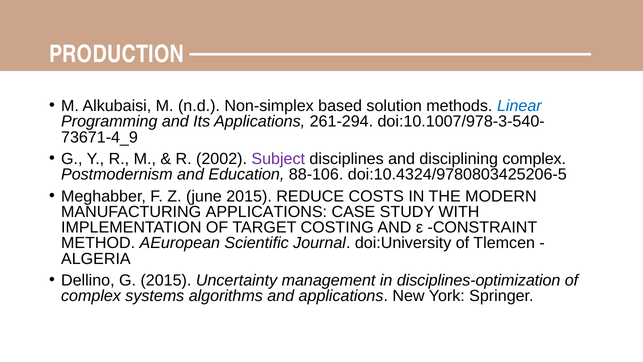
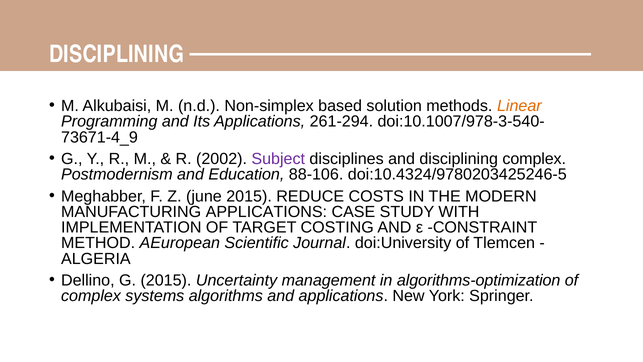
PRODUCTION at (116, 54): PRODUCTION -> DISCIPLINING
Linear colour: blue -> orange
doi:10.4324/9780803425206-5: doi:10.4324/9780803425206-5 -> doi:10.4324/9780203425246-5
disciplines-optimization: disciplines-optimization -> algorithms-optimization
